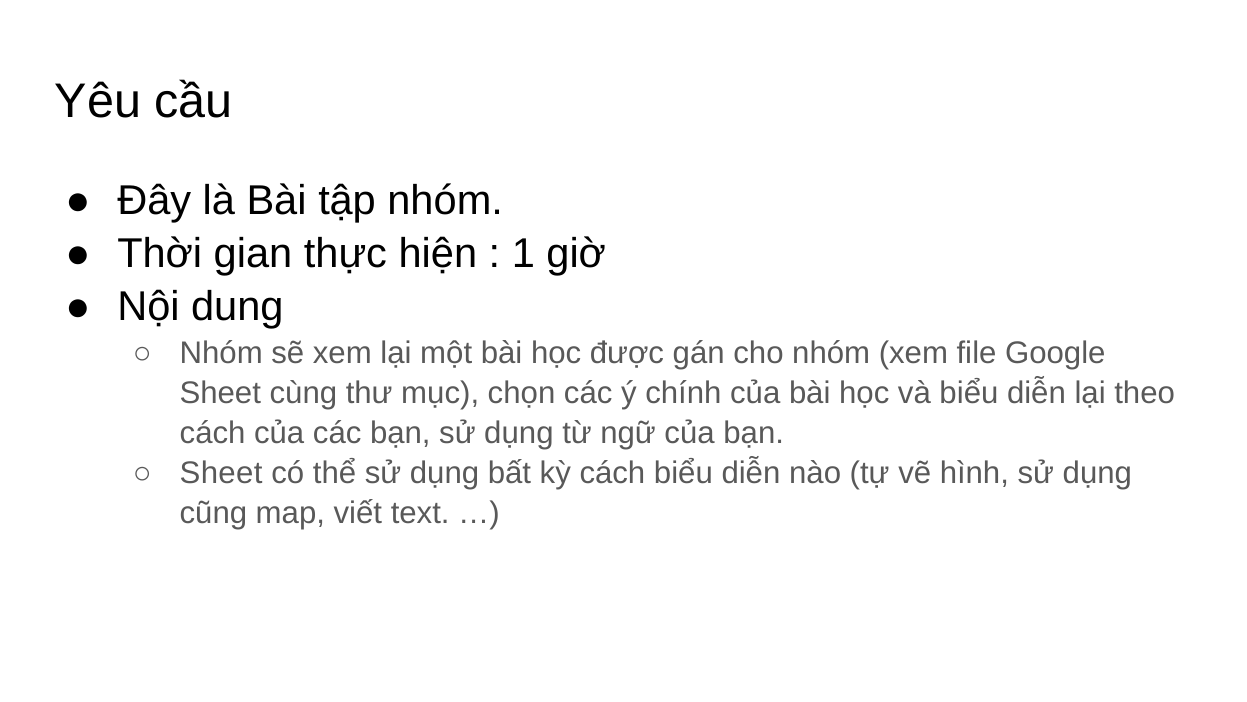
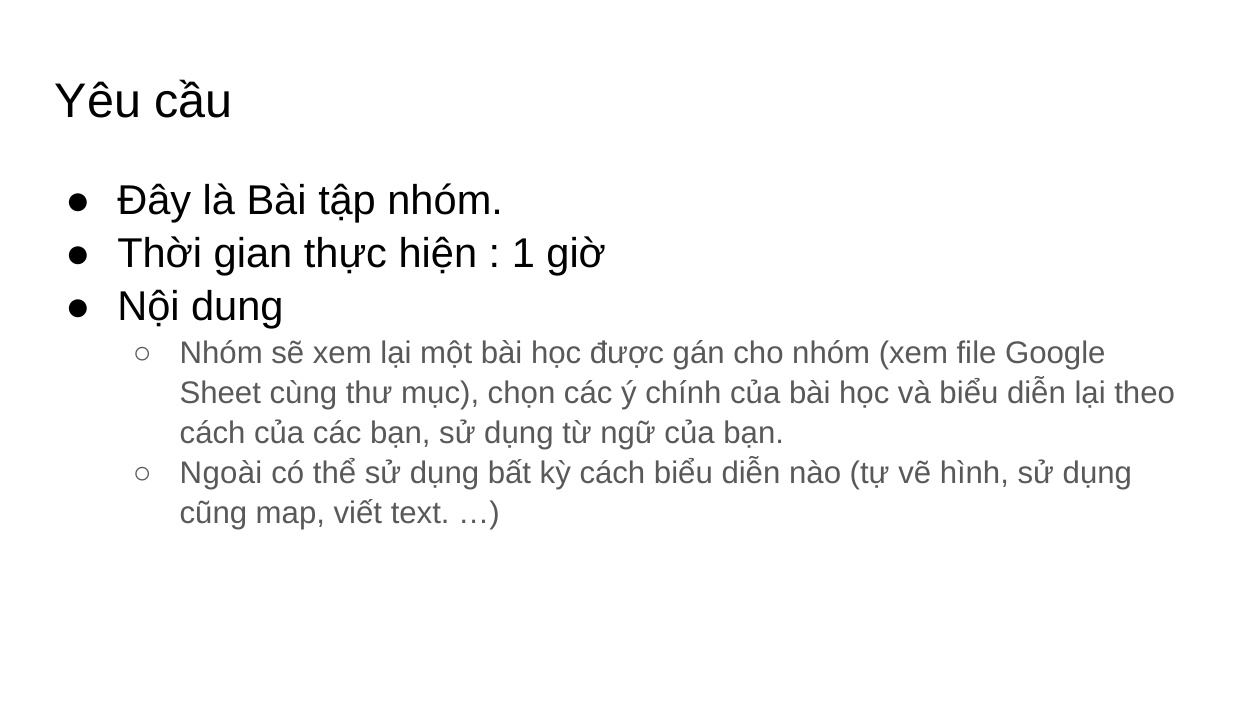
Sheet at (221, 473): Sheet -> Ngoài
